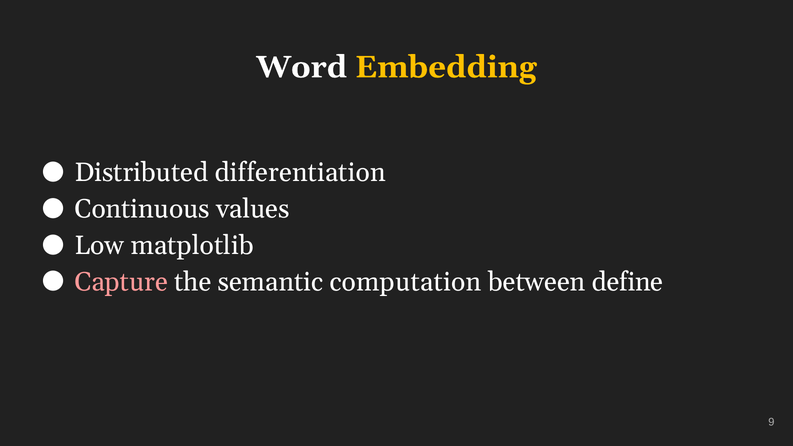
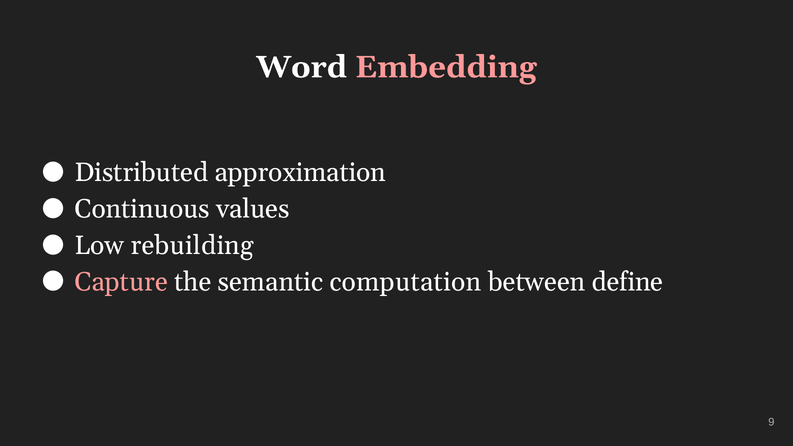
Embedding colour: yellow -> pink
differentiation: differentiation -> approximation
matplotlib: matplotlib -> rebuilding
